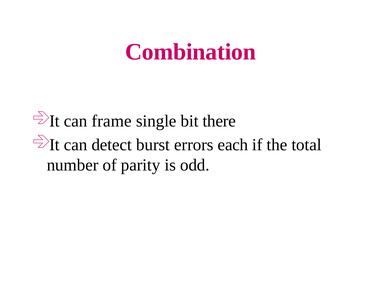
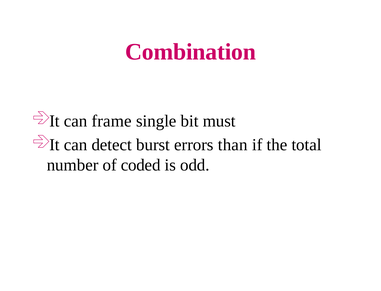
there: there -> must
each: each -> than
parity: parity -> coded
